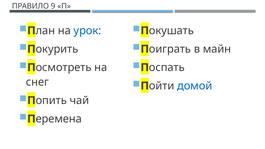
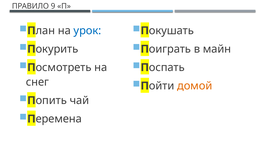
домой colour: blue -> orange
